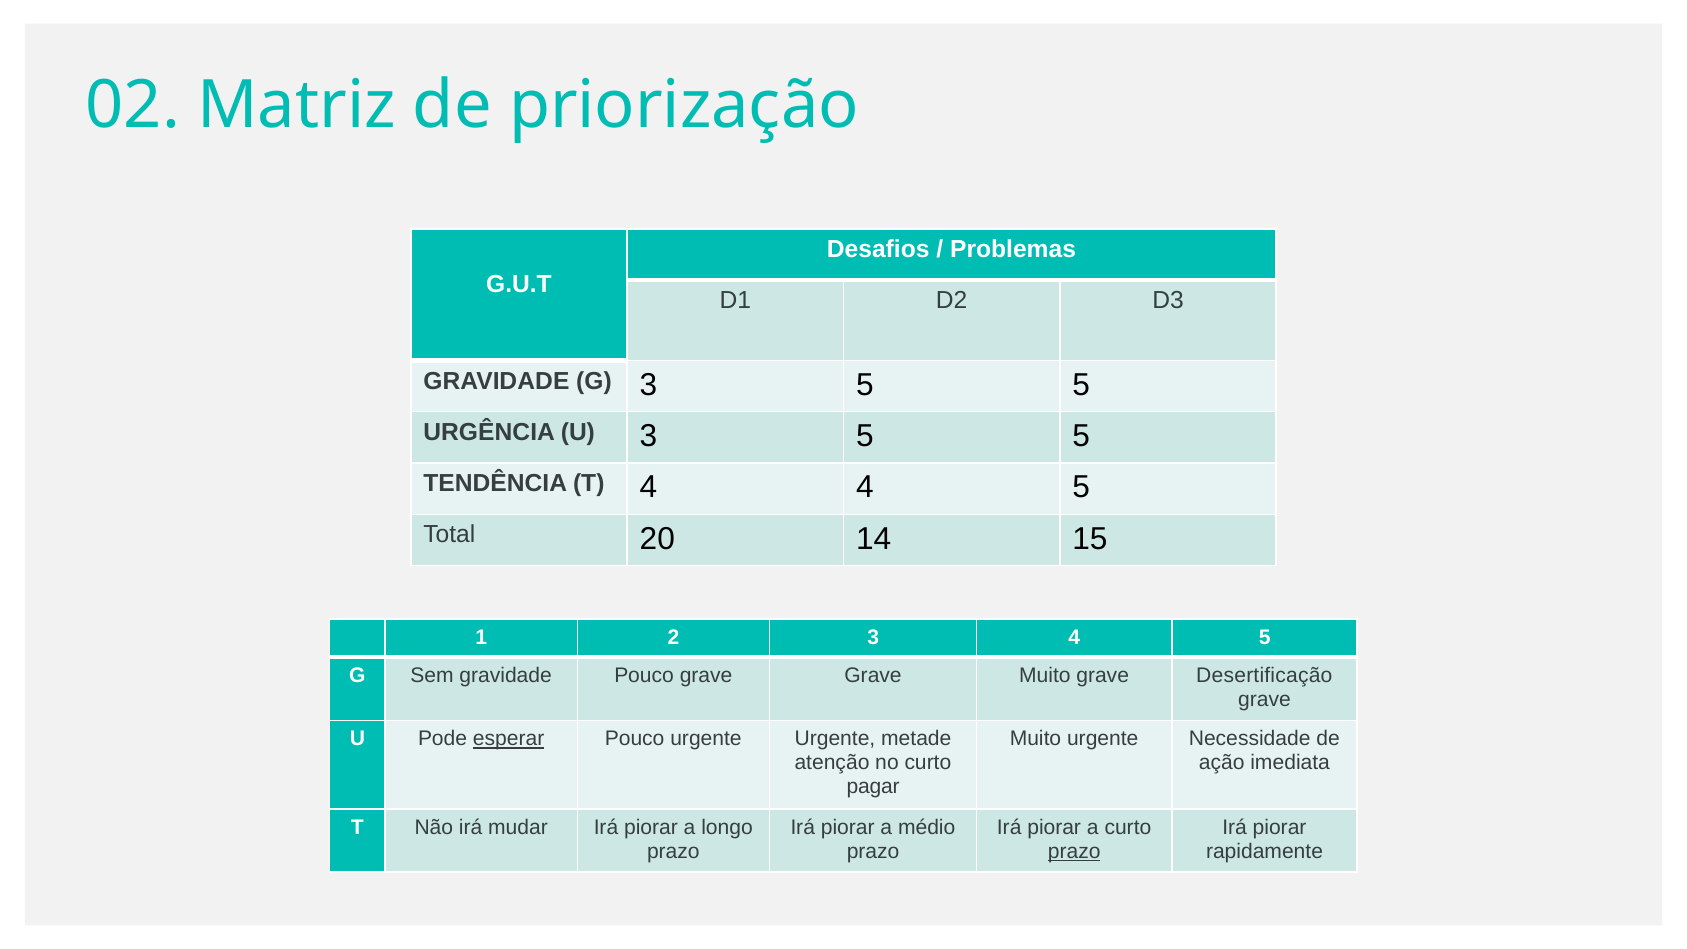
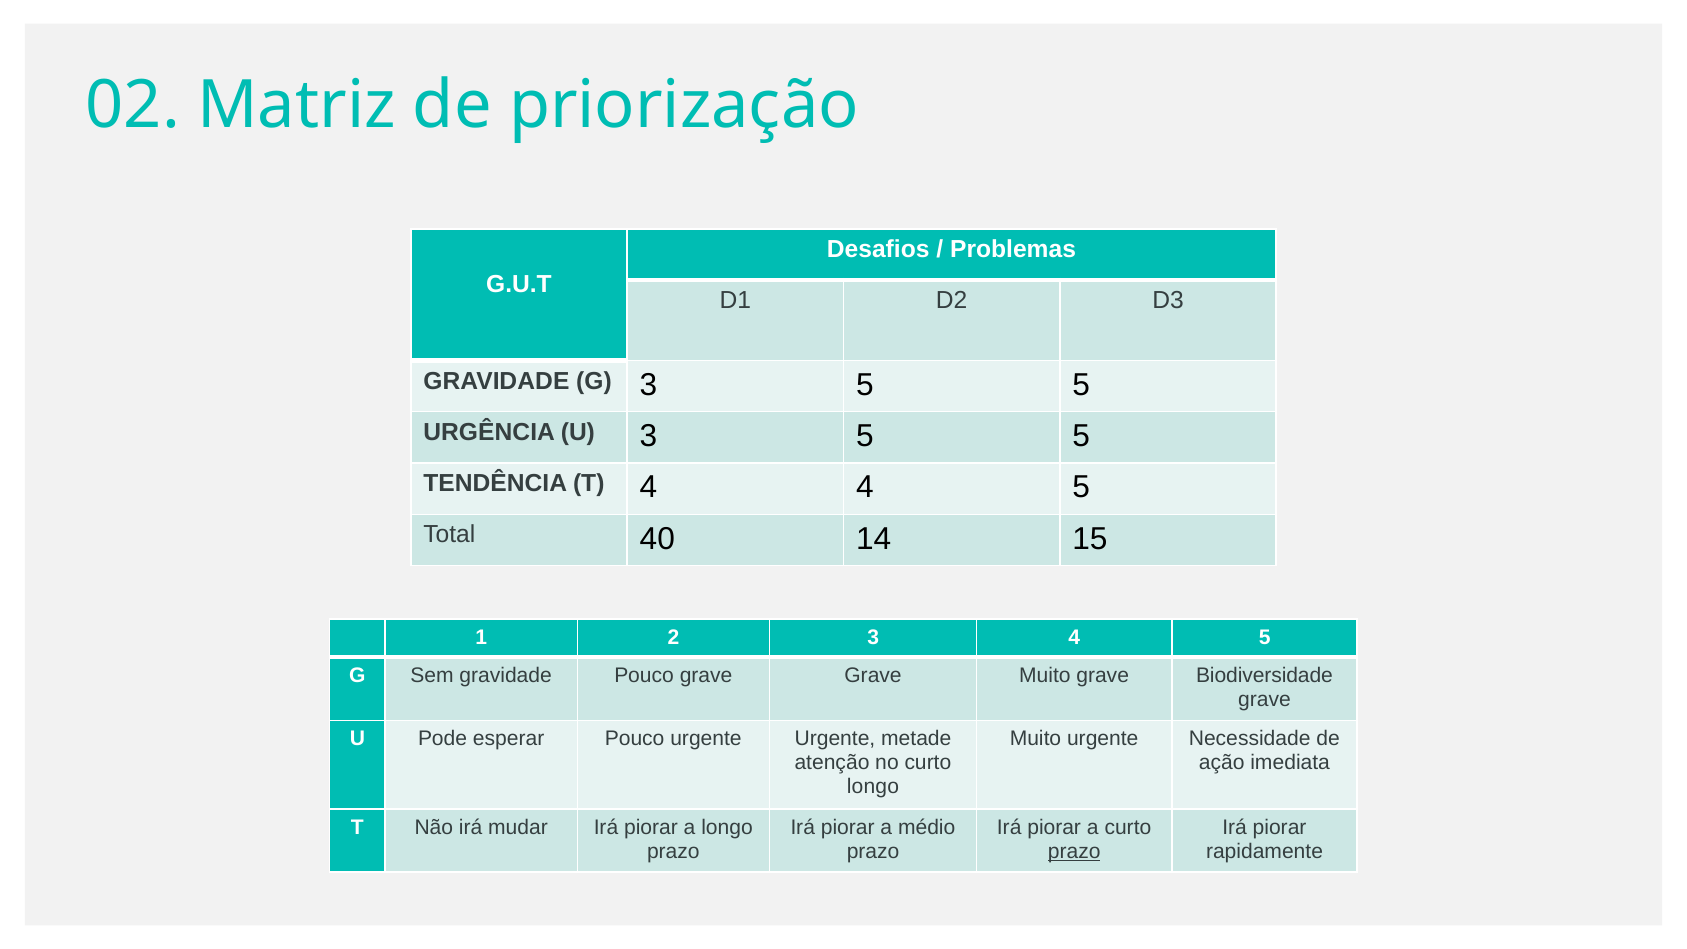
20: 20 -> 40
Desertificação: Desertificação -> Biodiversidade
esperar underline: present -> none
pagar at (873, 786): pagar -> longo
